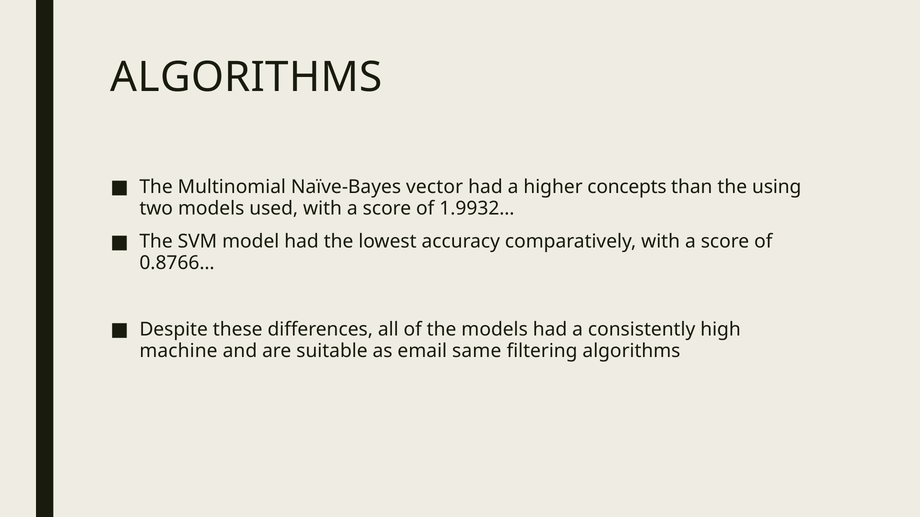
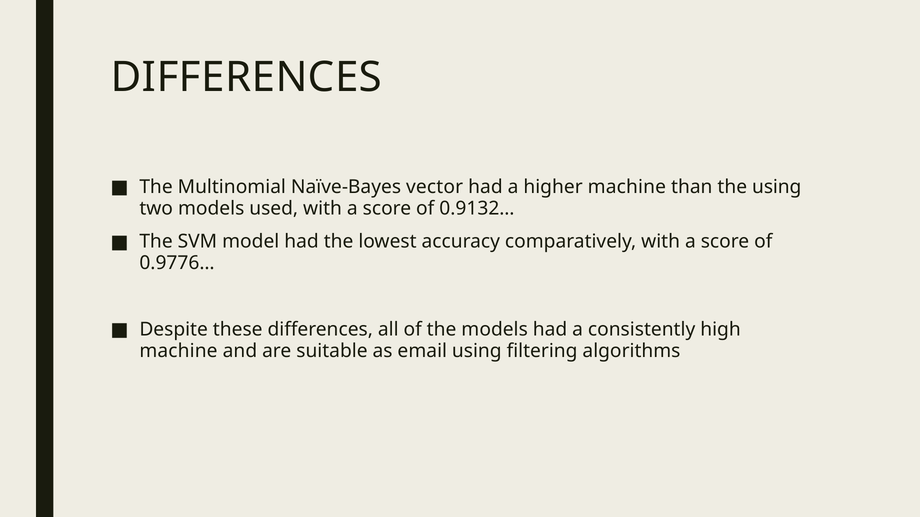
ALGORITHMS at (246, 77): ALGORITHMS -> DIFFERENCES
higher concepts: concepts -> machine
1.9932…: 1.9932… -> 0.9132…
0.8766…: 0.8766… -> 0.9776…
email same: same -> using
